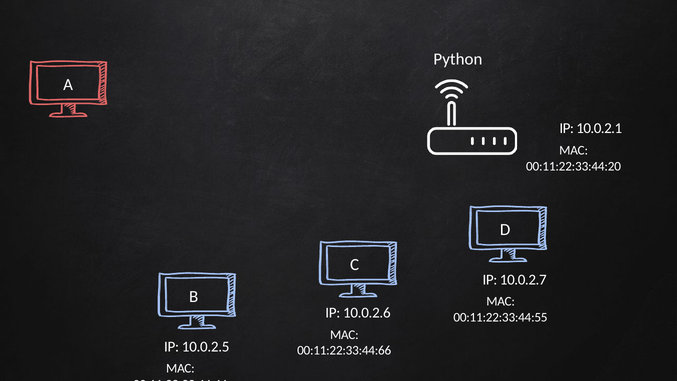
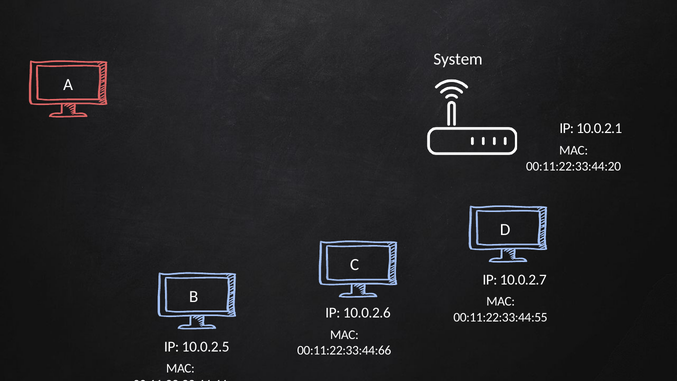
Python: Python -> System
